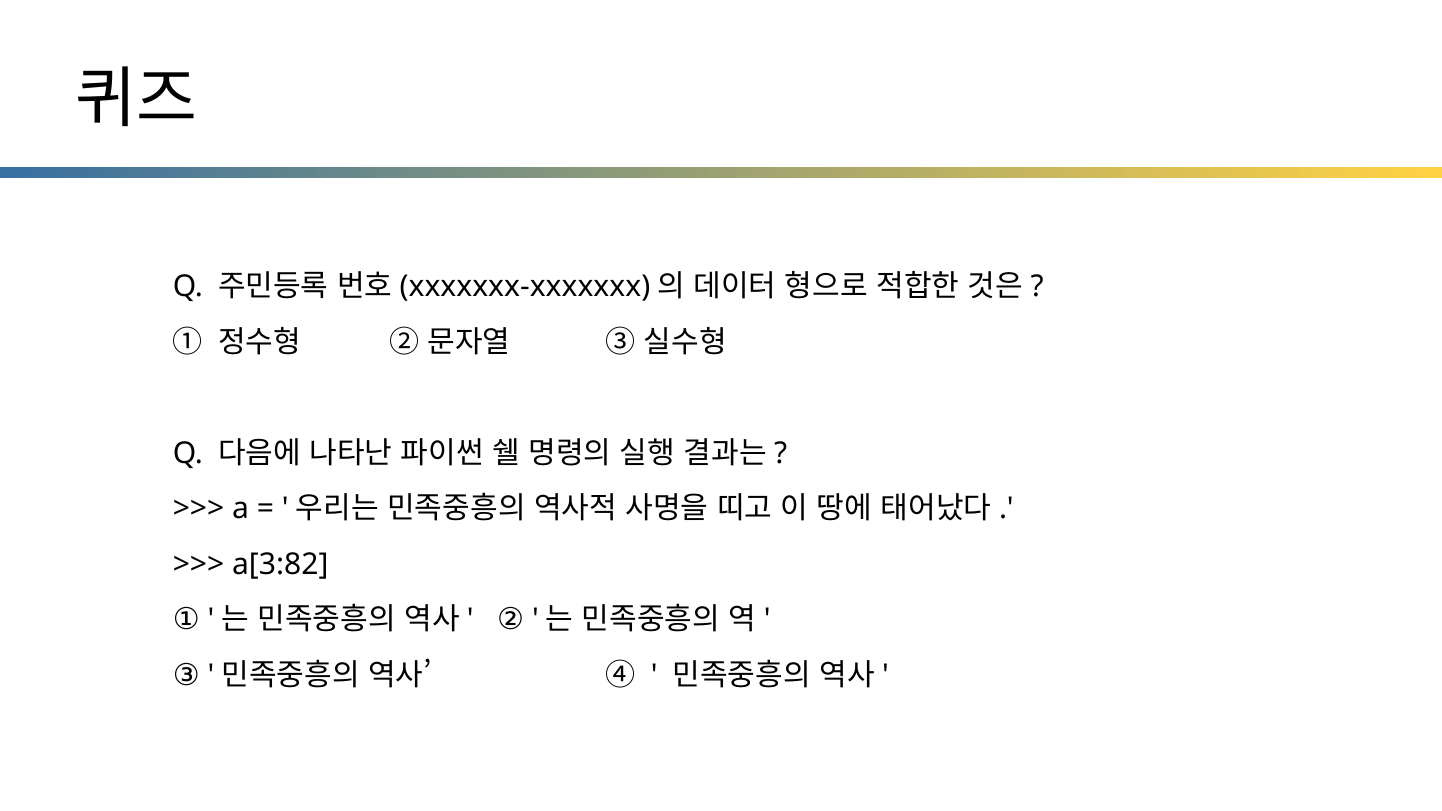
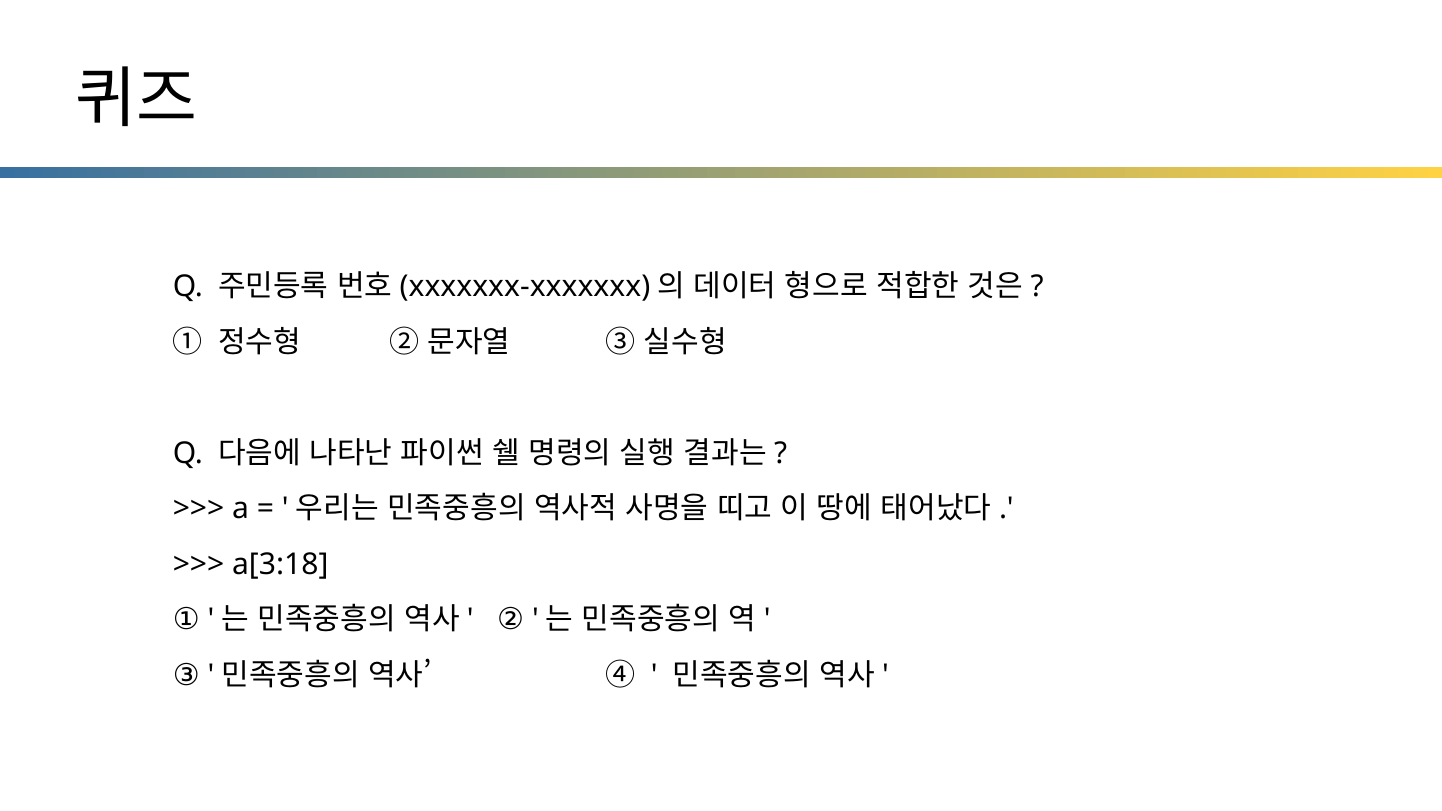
a[3:82: a[3:82 -> a[3:18
